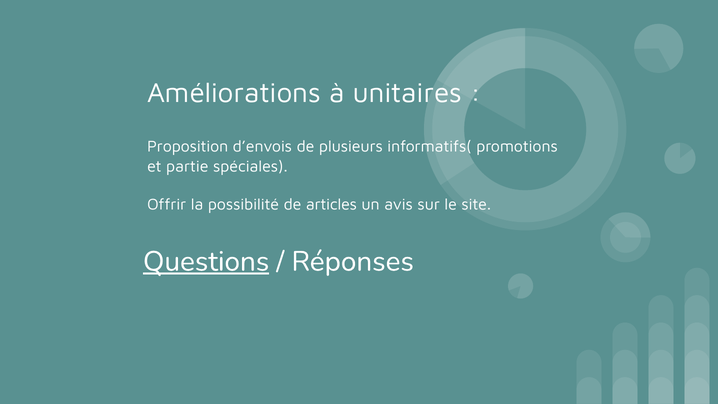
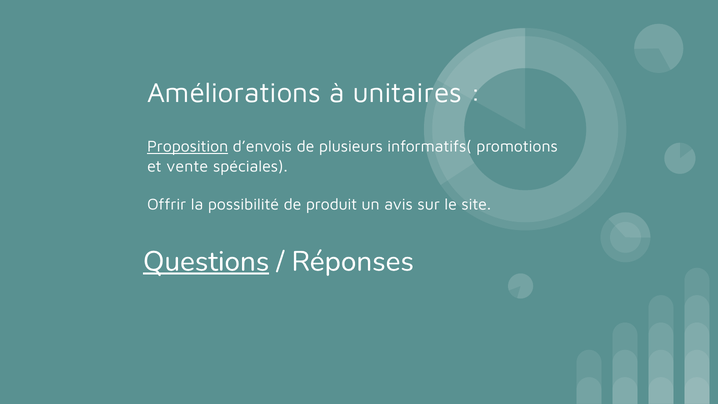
Proposition underline: none -> present
partie: partie -> vente
articles: articles -> produit
